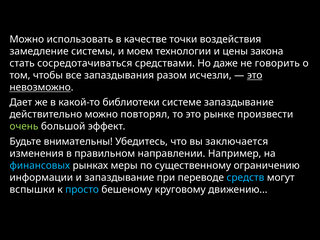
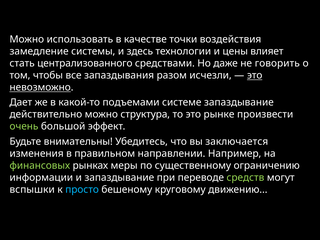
моем: моем -> здесь
закона: закона -> влияет
сосредотачиваться: сосредотачиваться -> централизованного
библиотеки: библиотеки -> подъемами
повторял: повторял -> структура
финансовых colour: light blue -> light green
средств colour: light blue -> light green
